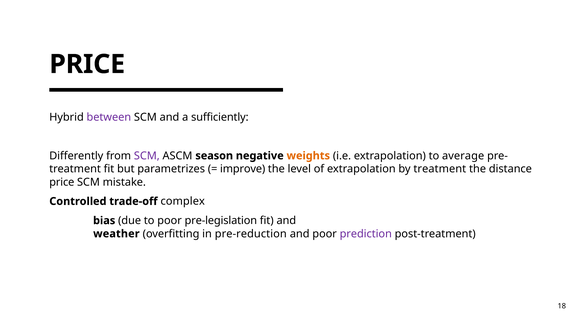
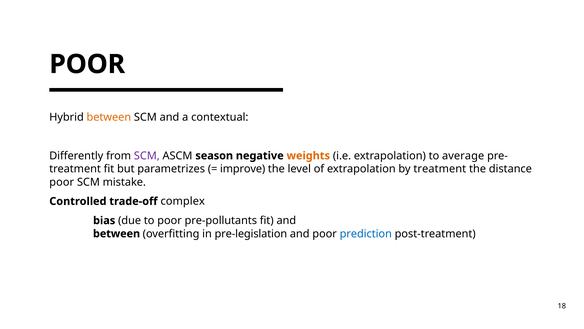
PRICE at (87, 64): PRICE -> POOR
between at (109, 117) colour: purple -> orange
sufficiently: sufficiently -> contextual
price at (62, 182): price -> poor
pre-legislation: pre-legislation -> pre-pollutants
weather at (116, 233): weather -> between
pre-reduction: pre-reduction -> pre-legislation
prediction colour: purple -> blue
